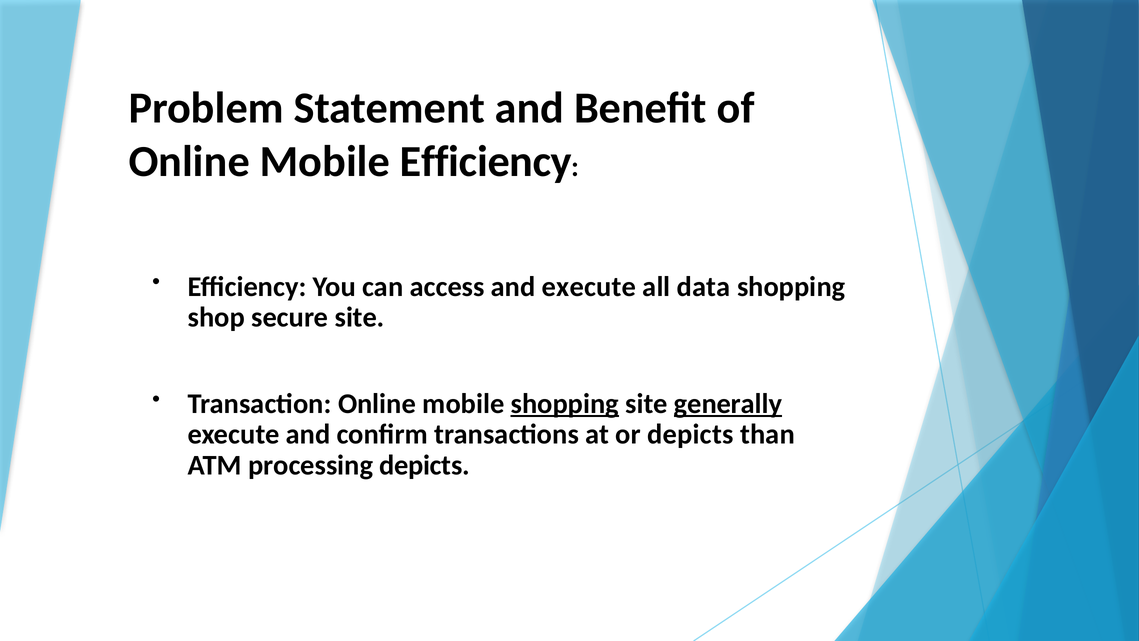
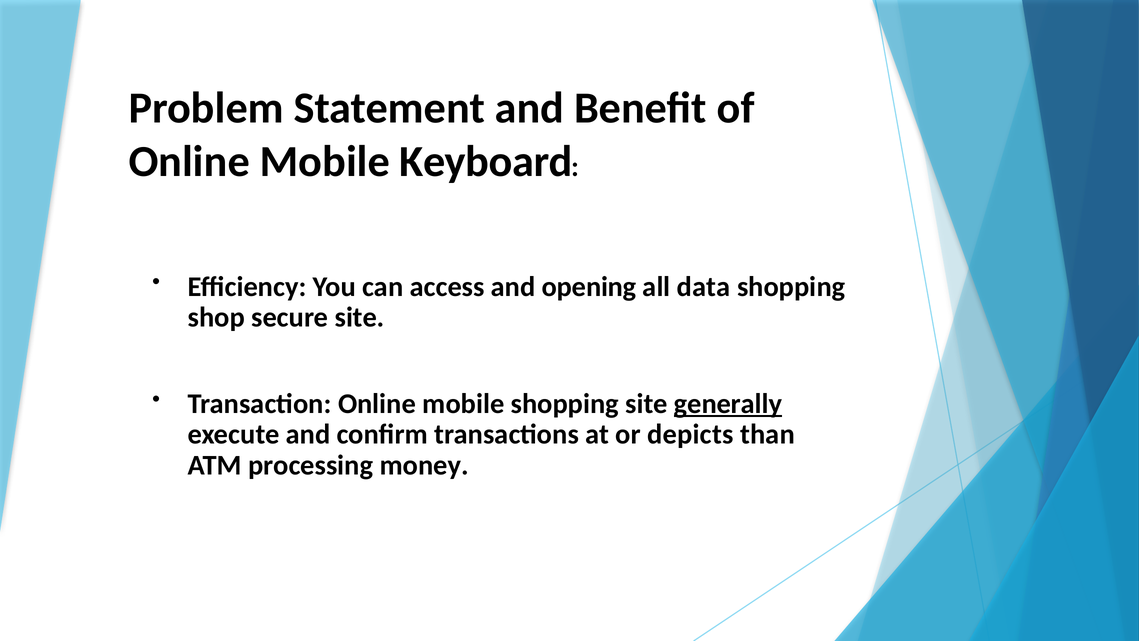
Mobile Efficiency: Efficiency -> Keyboard
and execute: execute -> opening
shopping at (565, 404) underline: present -> none
processing depicts: depicts -> money
